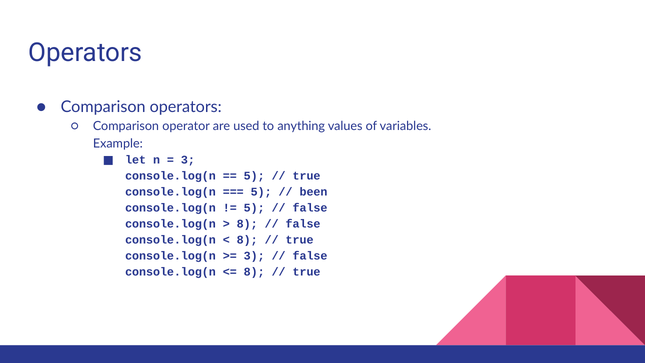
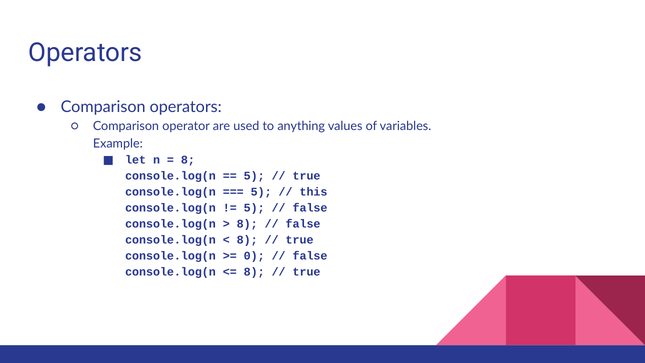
3 at (188, 160): 3 -> 8
been: been -> this
3 at (254, 256): 3 -> 0
